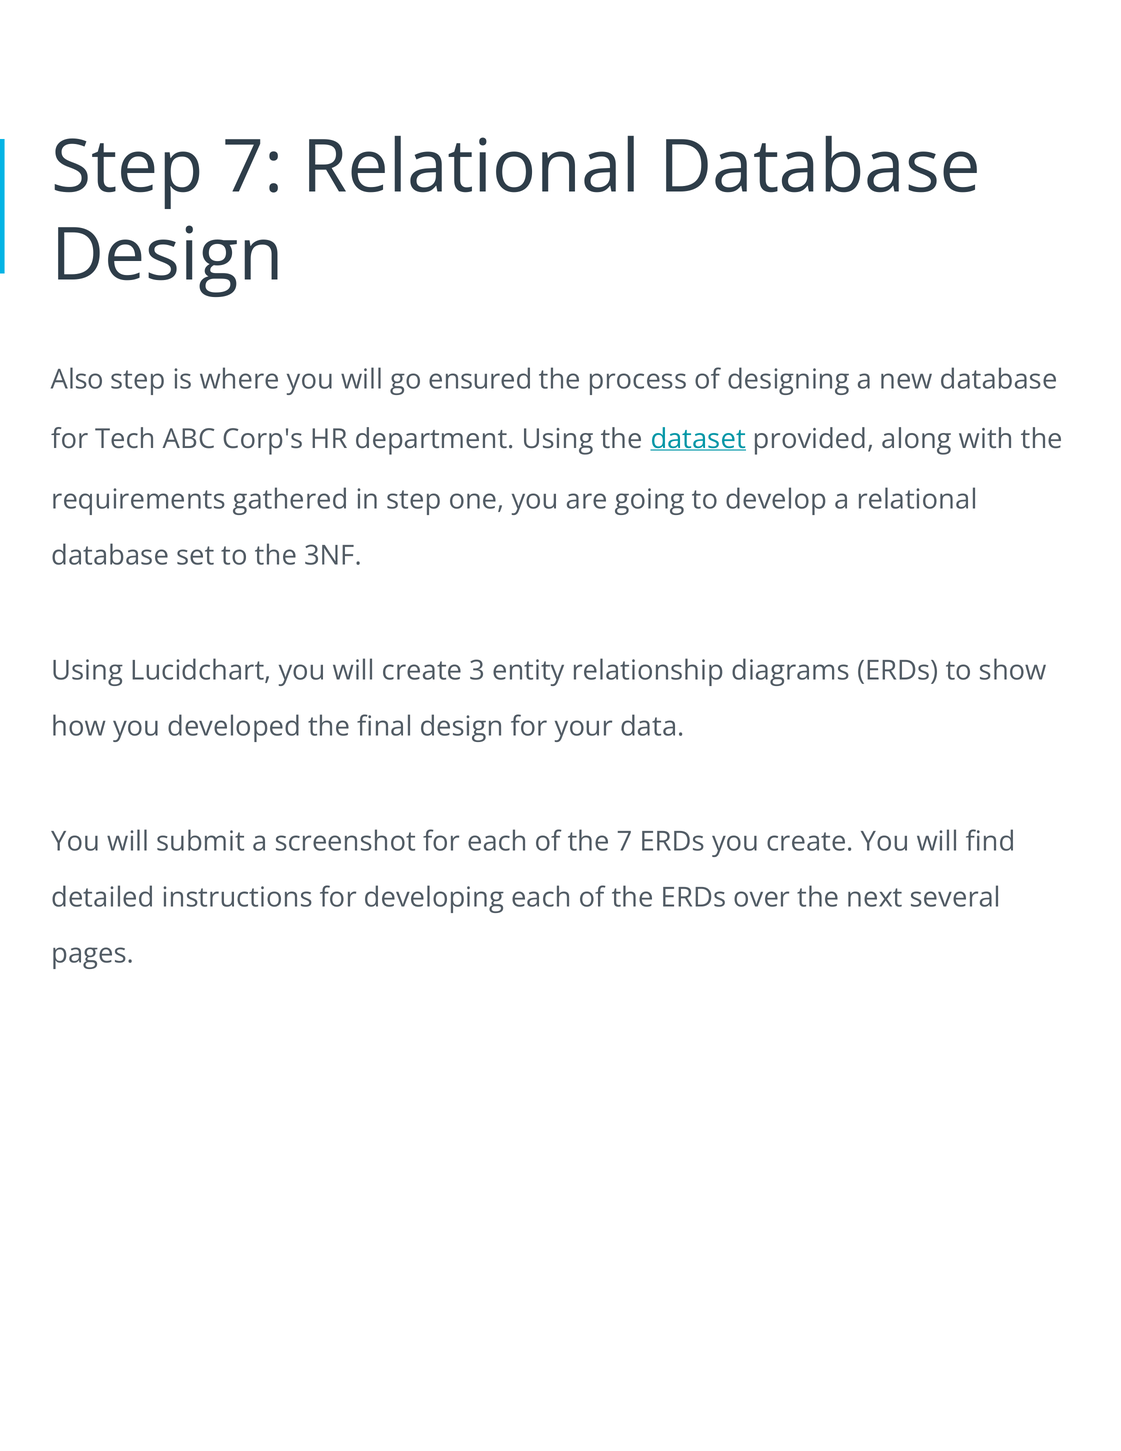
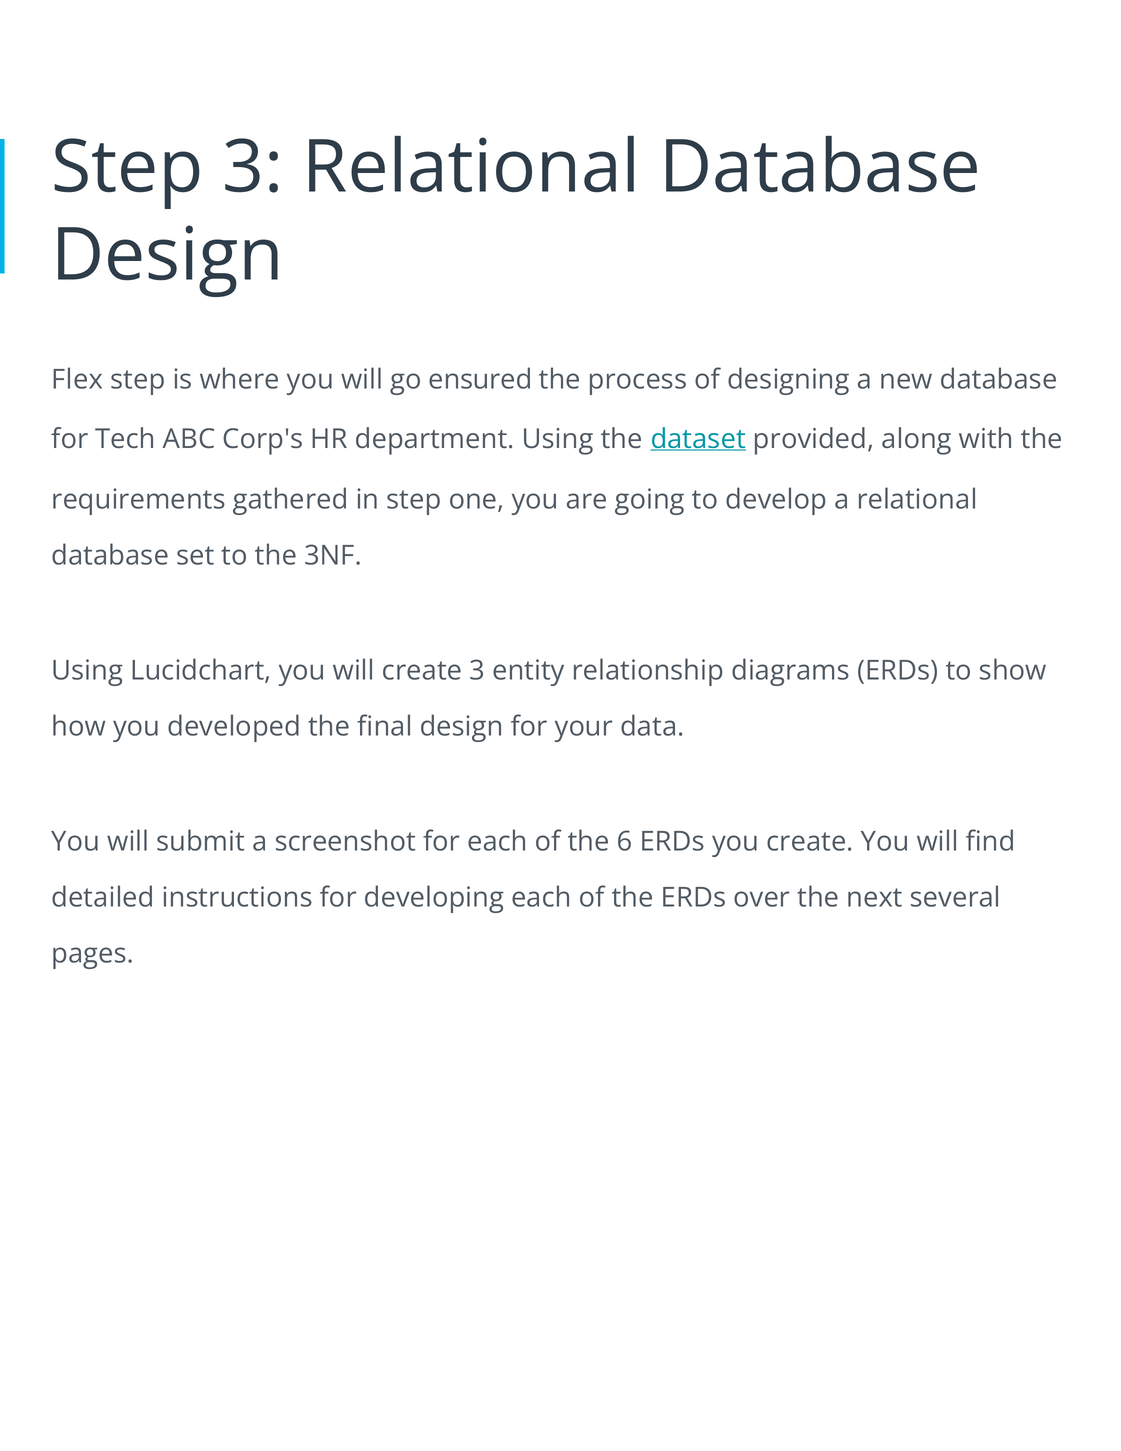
Step 7: 7 -> 3
Also: Also -> Flex
the 7: 7 -> 6
